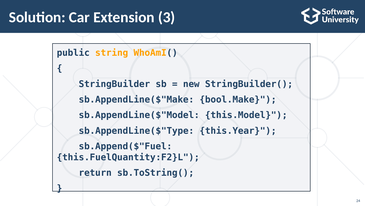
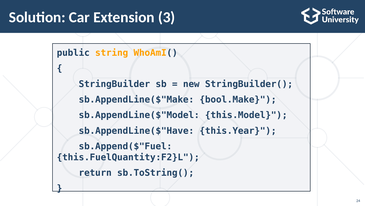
sb.AppendLine($"Type: sb.AppendLine($"Type -> sb.AppendLine($"Have
